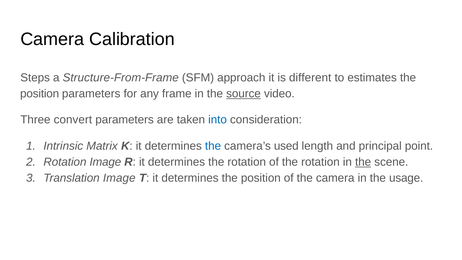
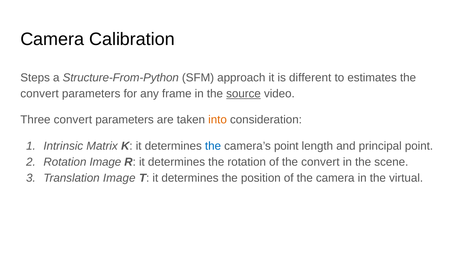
Structure-From-Frame: Structure-From-Frame -> Structure-From-Python
position at (40, 94): position -> convert
into colour: blue -> orange
camera’s used: used -> point
of the rotation: rotation -> convert
the at (363, 162) underline: present -> none
usage: usage -> virtual
